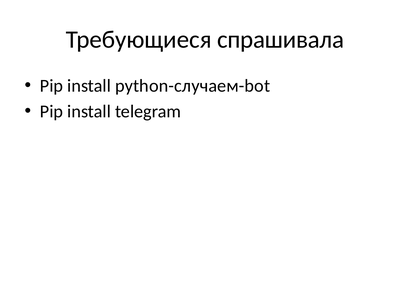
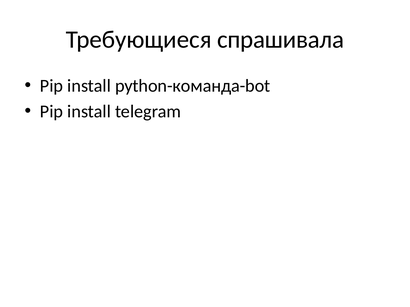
python-случаем-bot: python-случаем-bot -> python-команда-bot
